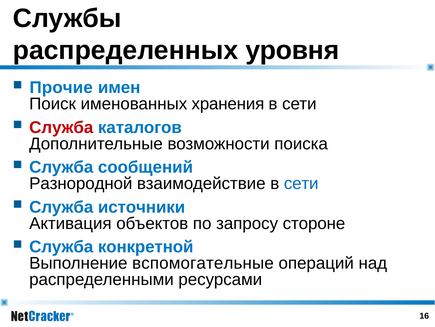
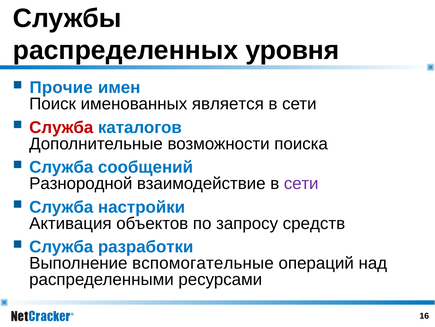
хранения: хранения -> является
сети at (301, 183) colour: blue -> purple
источники: источники -> настройки
стороне: стороне -> средств
конкретной: конкретной -> разработки
